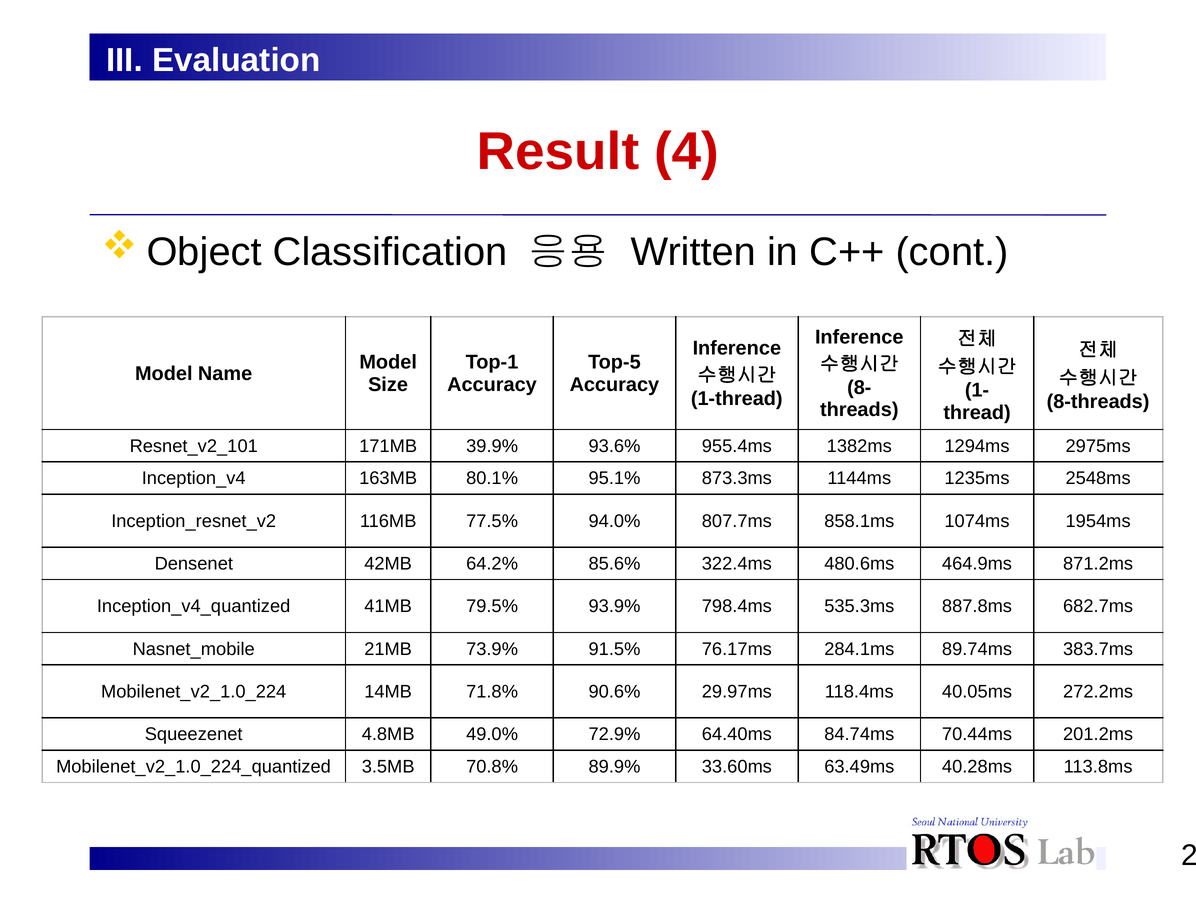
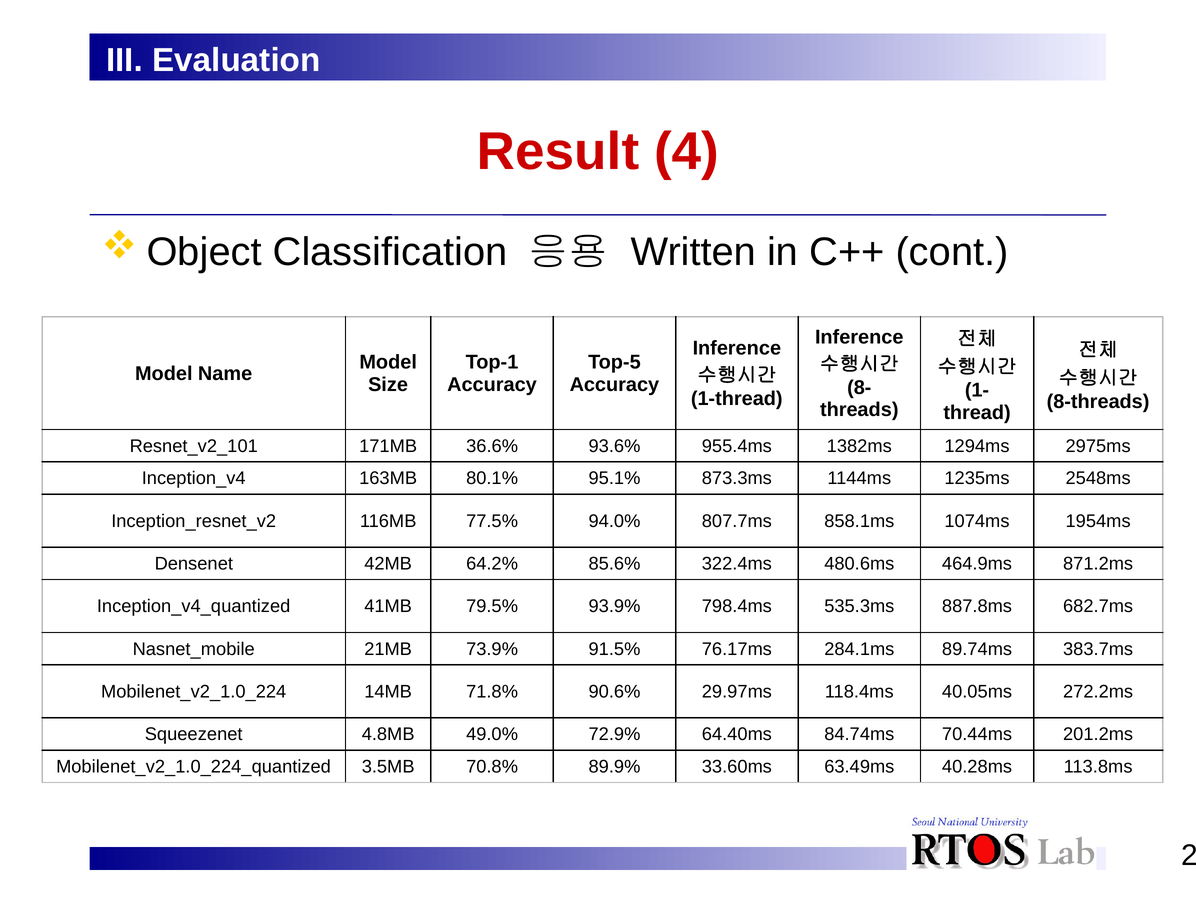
39.9%: 39.9% -> 36.6%
